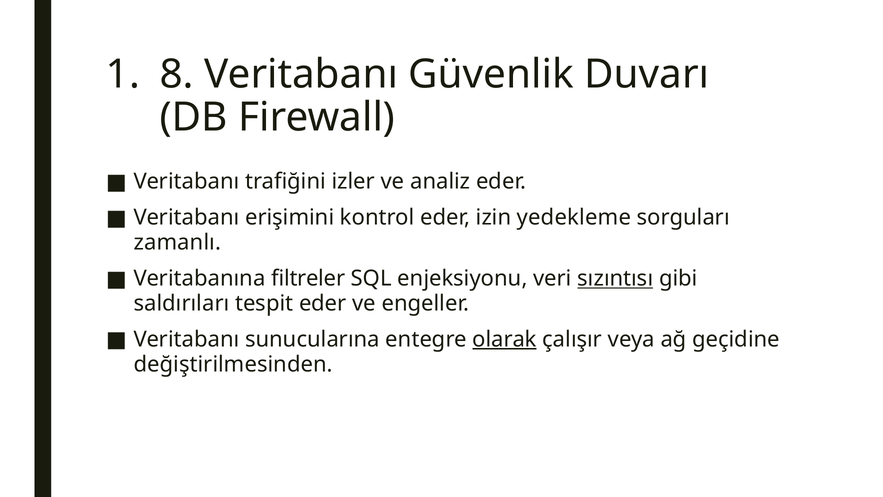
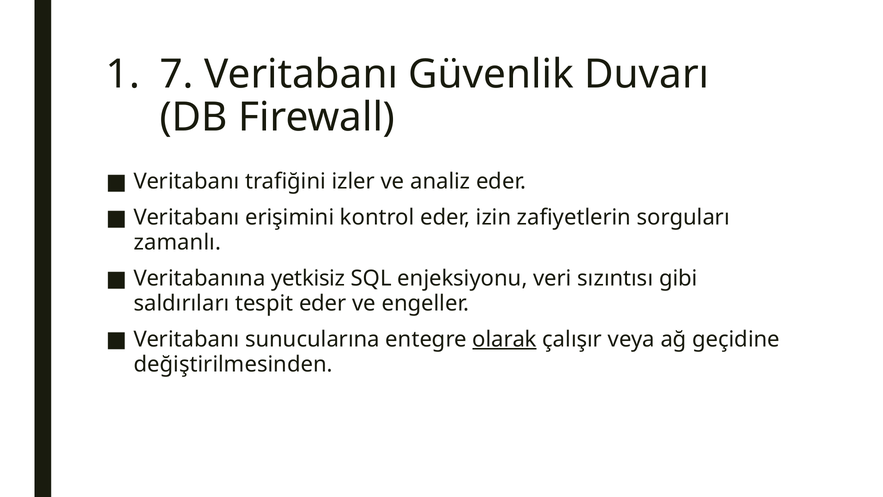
8: 8 -> 7
yedekleme: yedekleme -> zafiyetlerin
filtreler: filtreler -> yetkisiz
sızıntısı underline: present -> none
